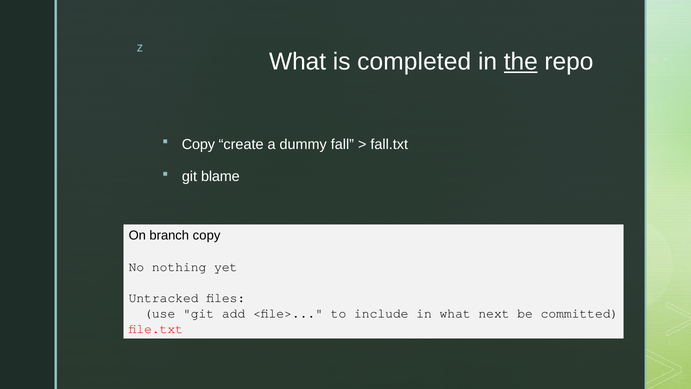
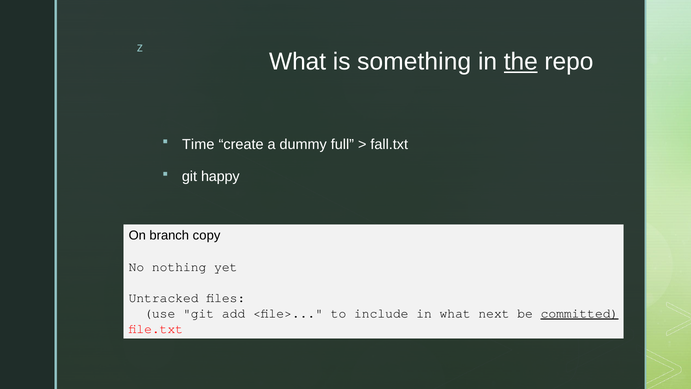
completed: completed -> something
Copy at (198, 144): Copy -> Time
fall: fall -> full
blame: blame -> happy
committed underline: none -> present
